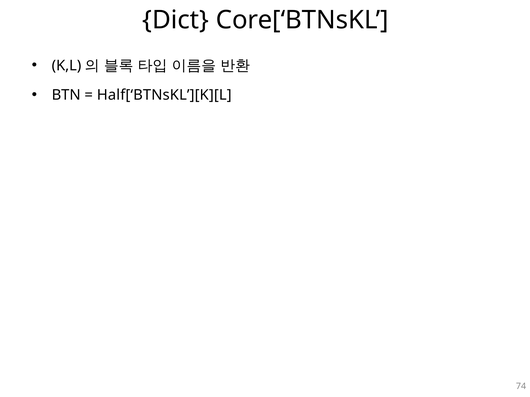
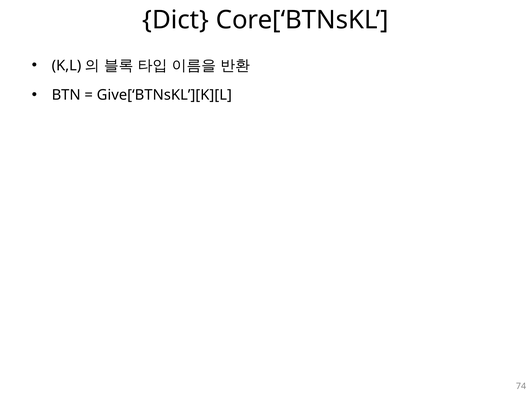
Half[‘BTNsKL’][K][L: Half[‘BTNsKL’][K][L -> Give[‘BTNsKL’][K][L
